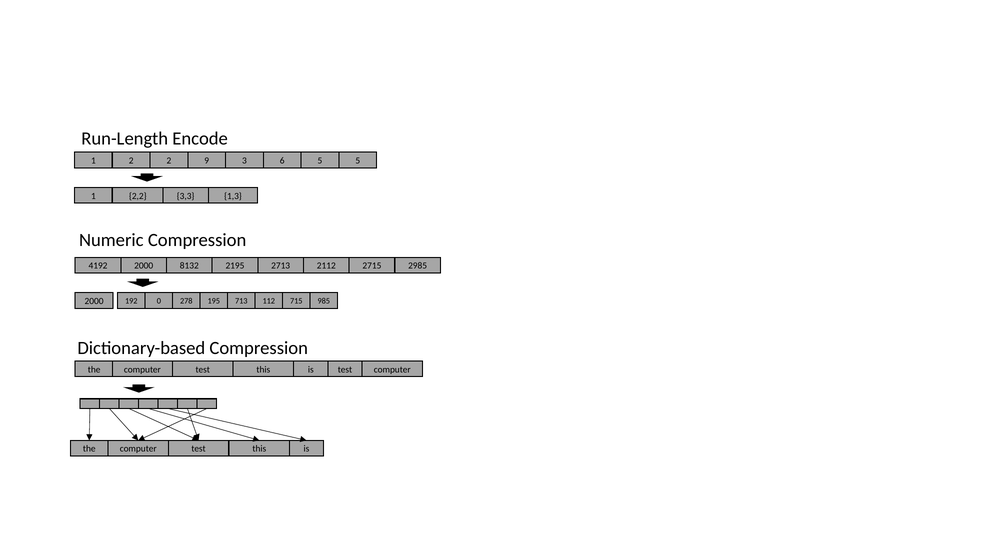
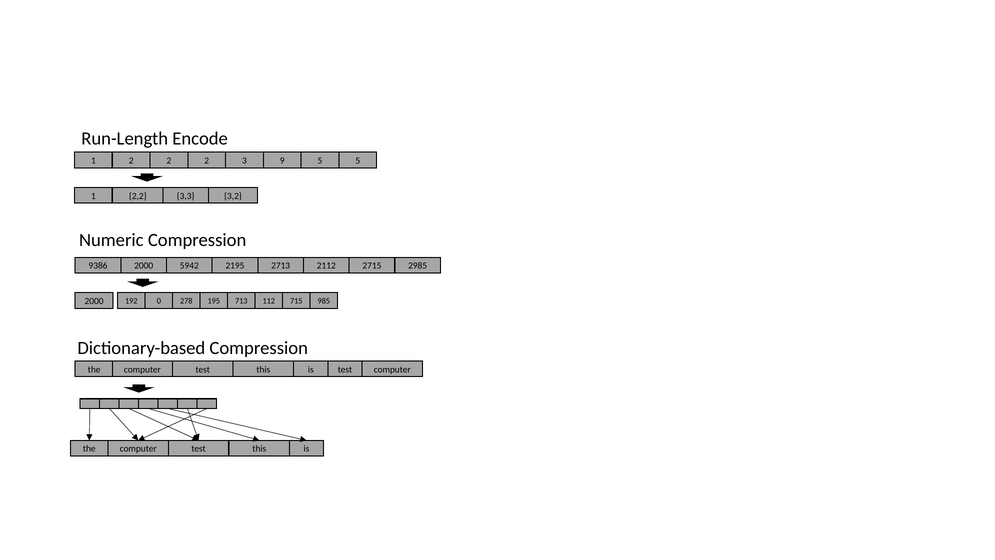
2 2 9: 9 -> 2
6: 6 -> 9
1,3: 1,3 -> 3,2
4192: 4192 -> 9386
8132: 8132 -> 5942
